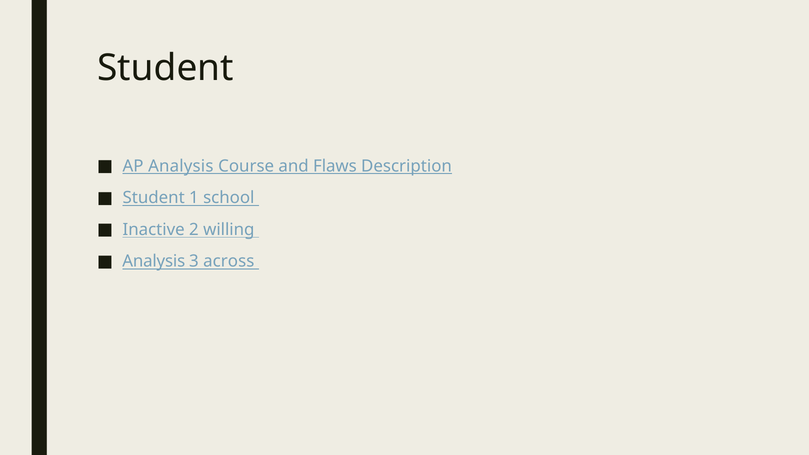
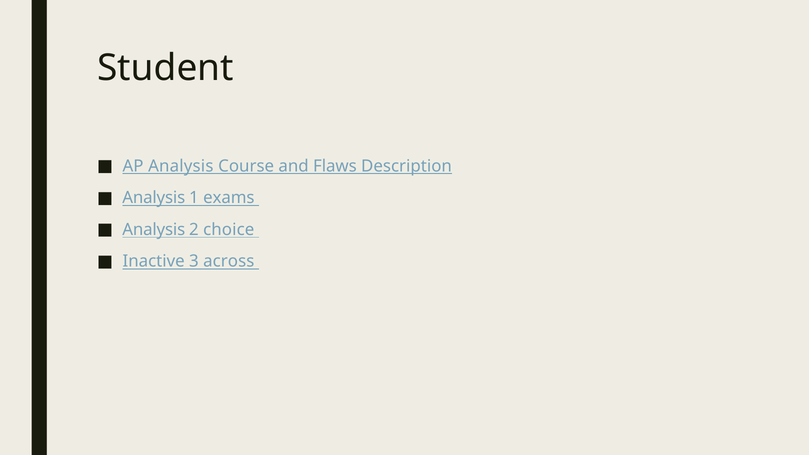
Student at (154, 198): Student -> Analysis
school: school -> exams
Inactive at (154, 230): Inactive -> Analysis
willing: willing -> choice
Analysis at (154, 261): Analysis -> Inactive
